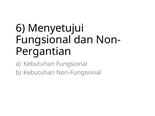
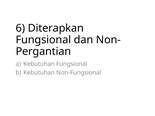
Menyetujui: Menyetujui -> Diterapkan
